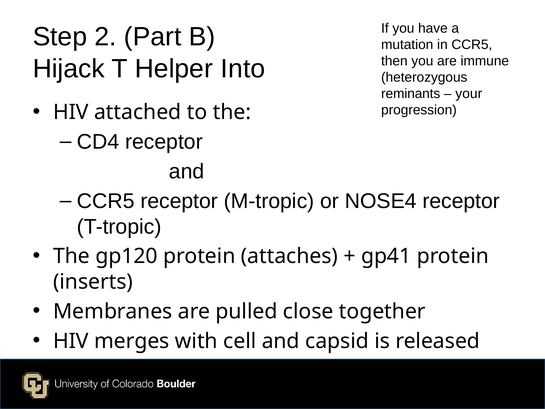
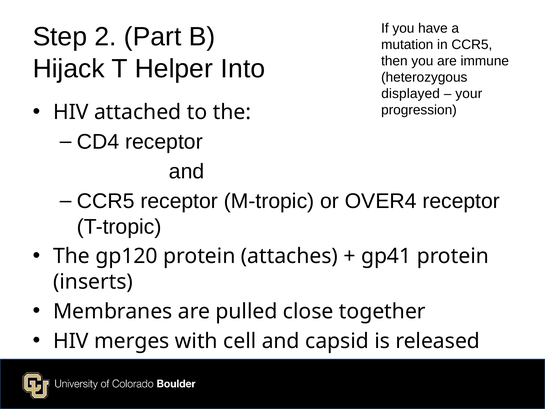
reminants: reminants -> displayed
NOSE4: NOSE4 -> OVER4
